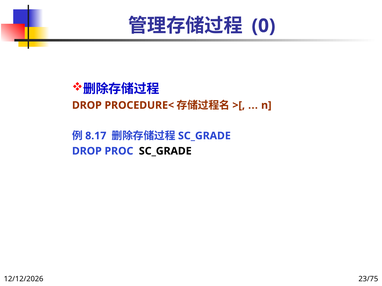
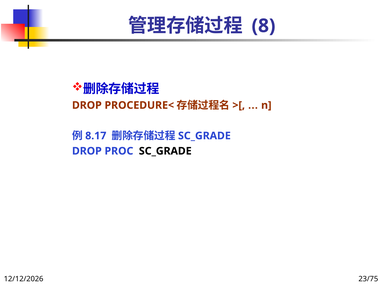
0: 0 -> 8
